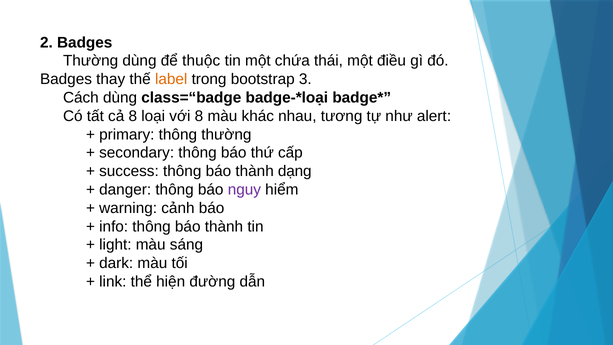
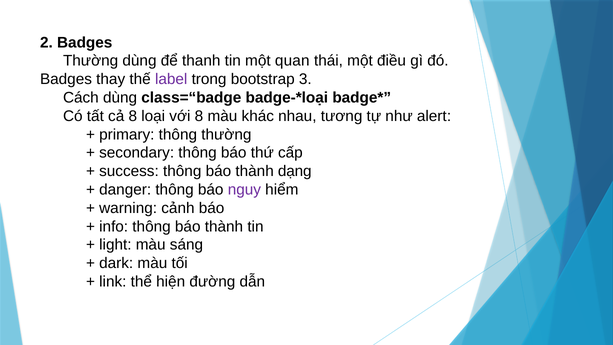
thuộc: thuộc -> thanh
chứa: chứa -> quan
label colour: orange -> purple
